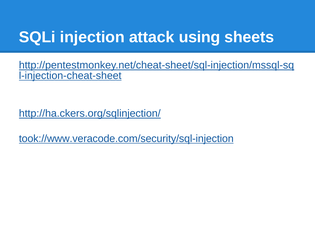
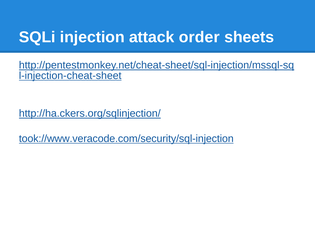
using: using -> order
